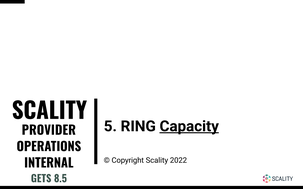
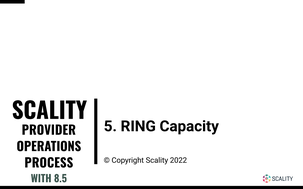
Capacity underline: present -> none
INTERNAL: INTERNAL -> PROCESS
GETS: GETS -> WITH
